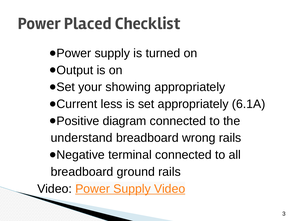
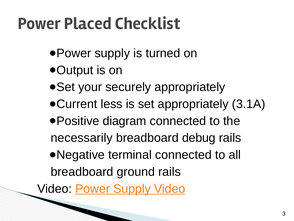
showing: showing -> securely
6.1A: 6.1A -> 3.1A
understand: understand -> necessarily
wrong: wrong -> debug
